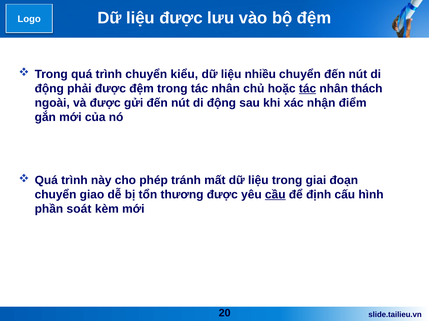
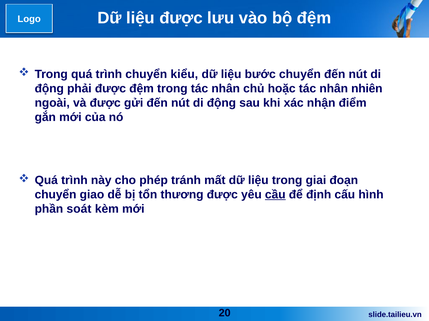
nhiều: nhiều -> bước
tác at (308, 89) underline: present -> none
thách: thách -> nhiên
